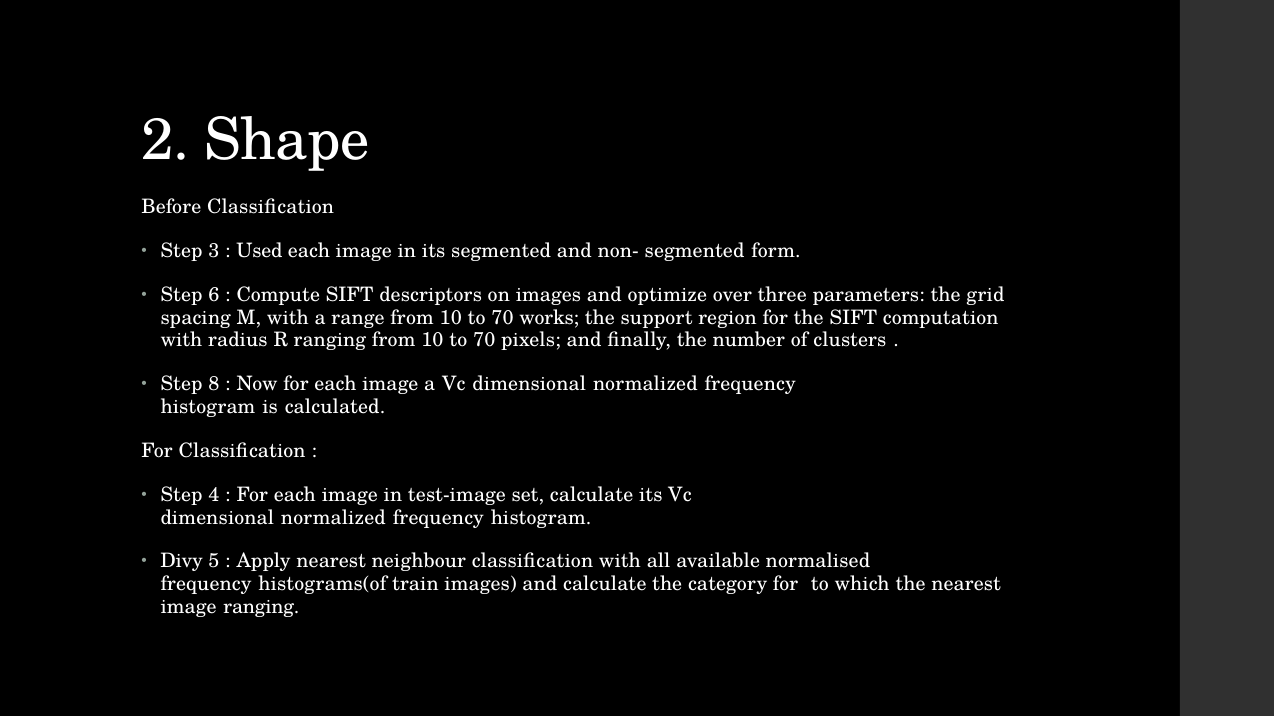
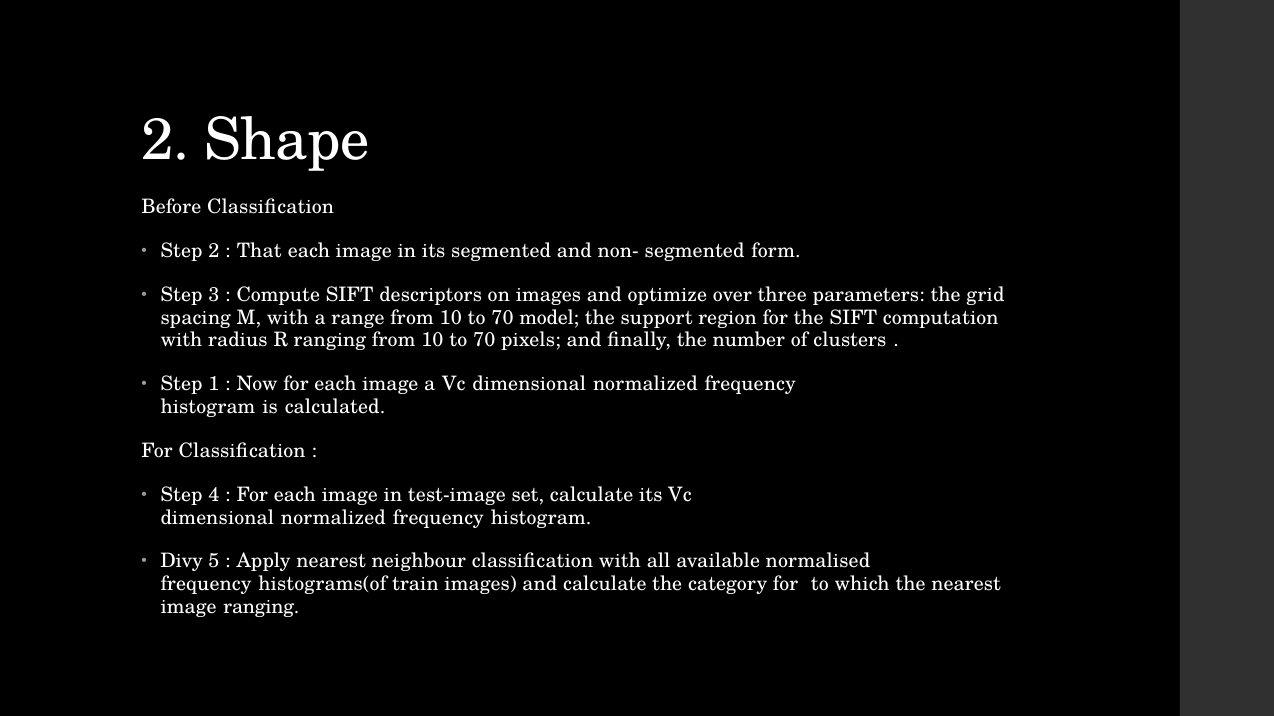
Step 3: 3 -> 2
Used: Used -> That
6: 6 -> 3
works: works -> model
8: 8 -> 1
